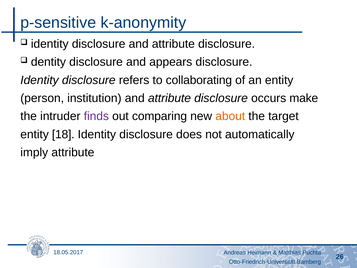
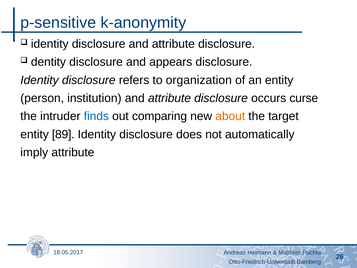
collaborating: collaborating -> organization
make: make -> curse
finds colour: purple -> blue
18: 18 -> 89
